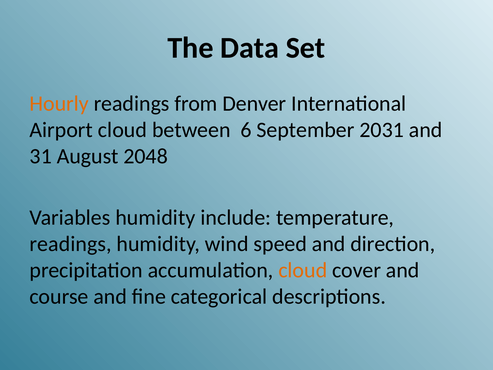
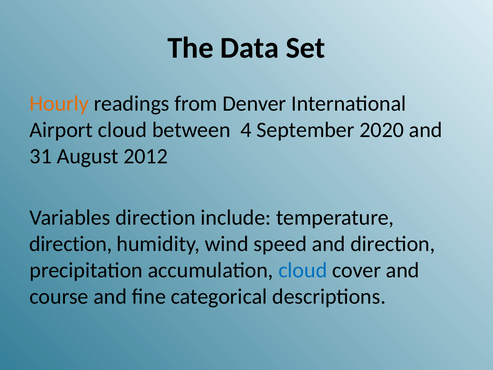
6: 6 -> 4
2031: 2031 -> 2020
2048: 2048 -> 2012
Variables humidity: humidity -> direction
readings at (71, 244): readings -> direction
cloud at (303, 270) colour: orange -> blue
